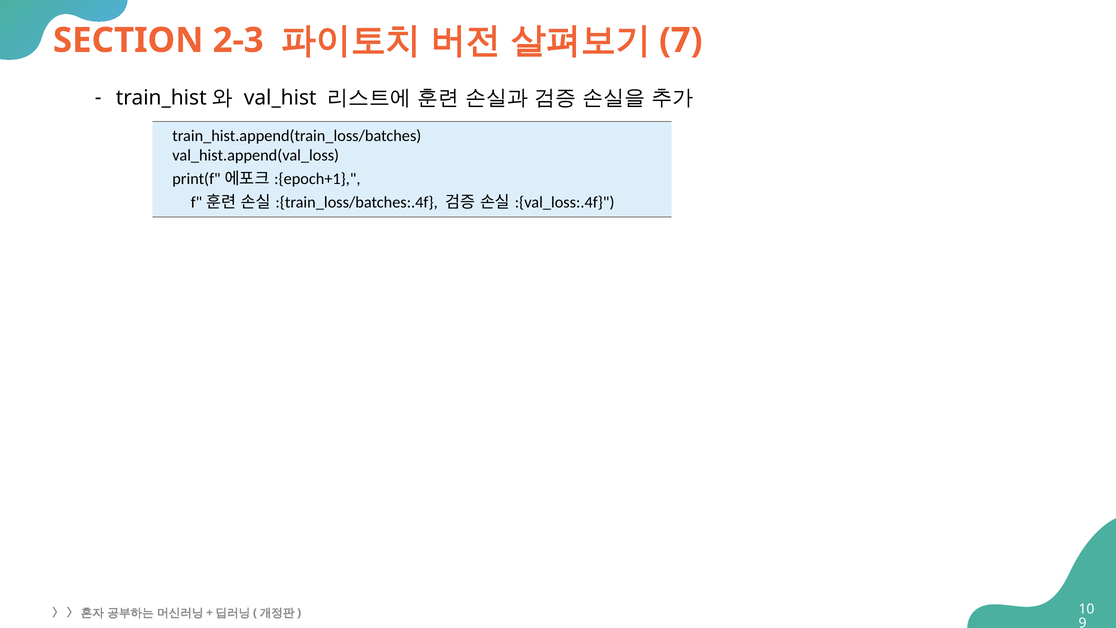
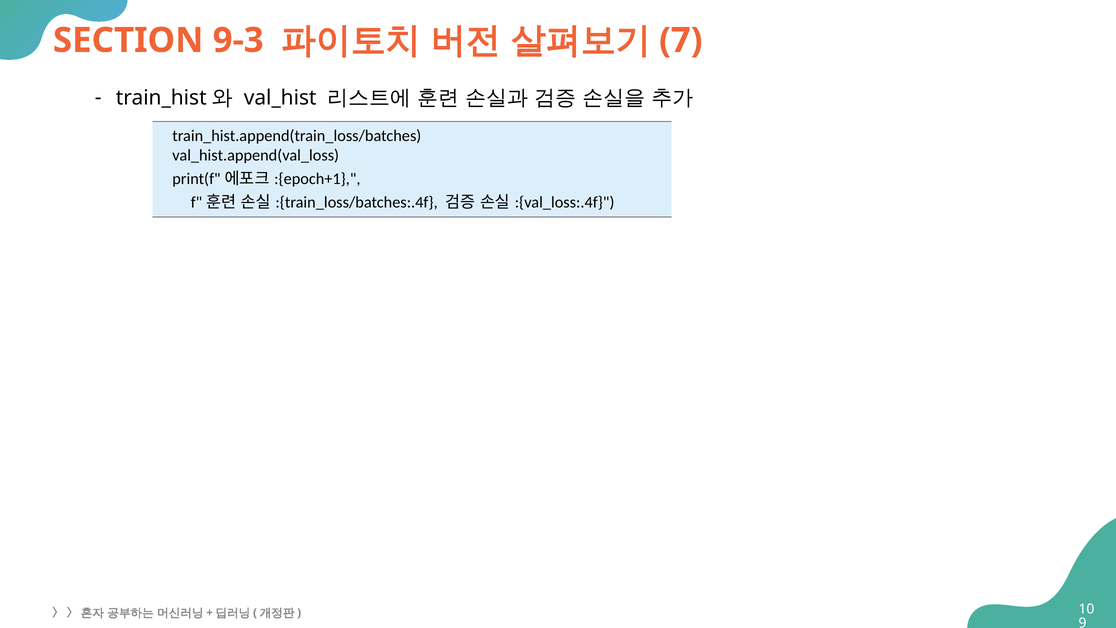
2-3: 2-3 -> 9-3
